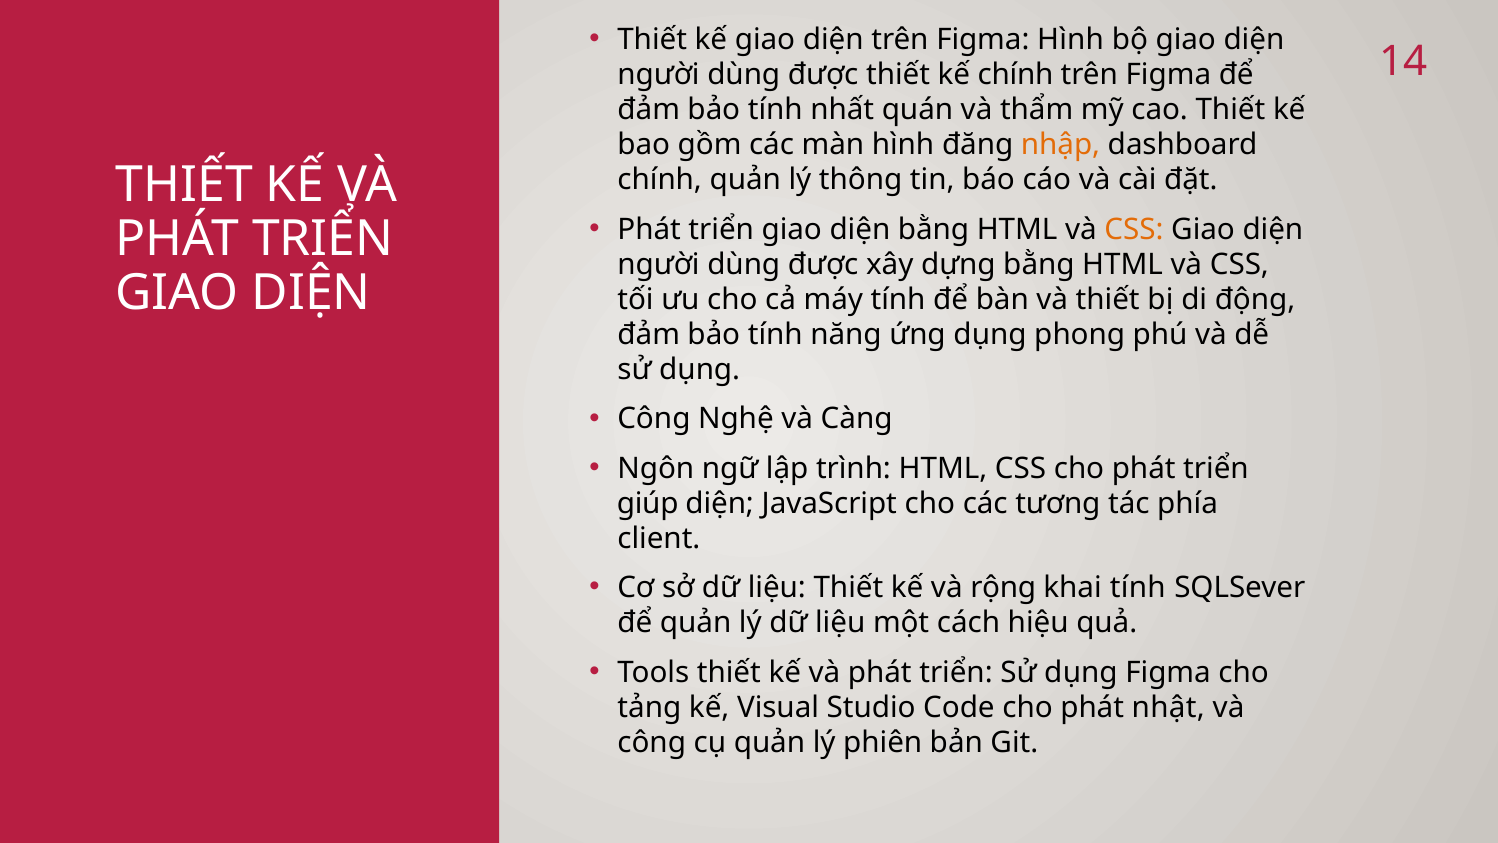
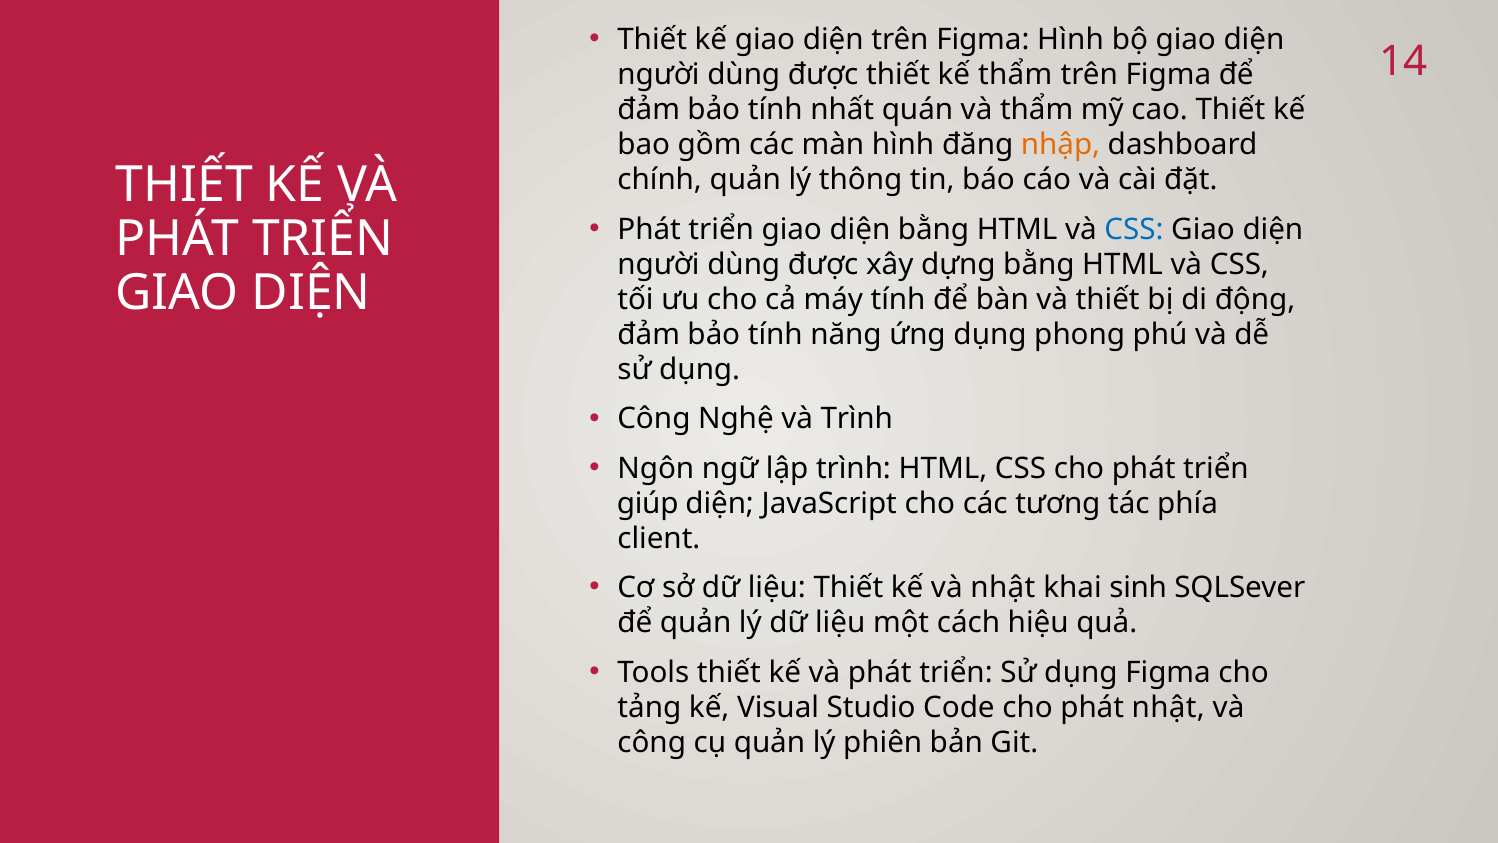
kế chính: chính -> thẩm
CSS at (1134, 229) colour: orange -> blue
và Càng: Càng -> Trình
và rộng: rộng -> nhật
khai tính: tính -> sinh
